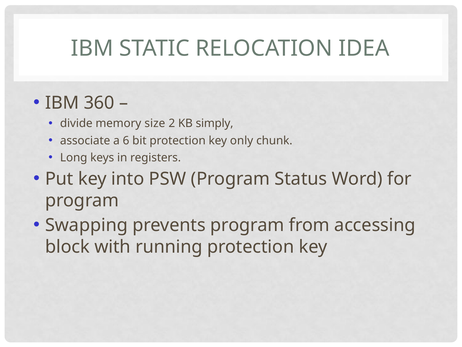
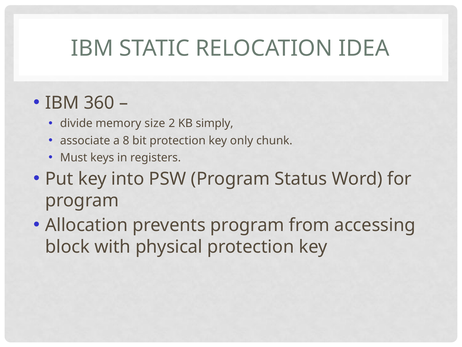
6: 6 -> 8
Long: Long -> Must
Swapping: Swapping -> Allocation
running: running -> physical
